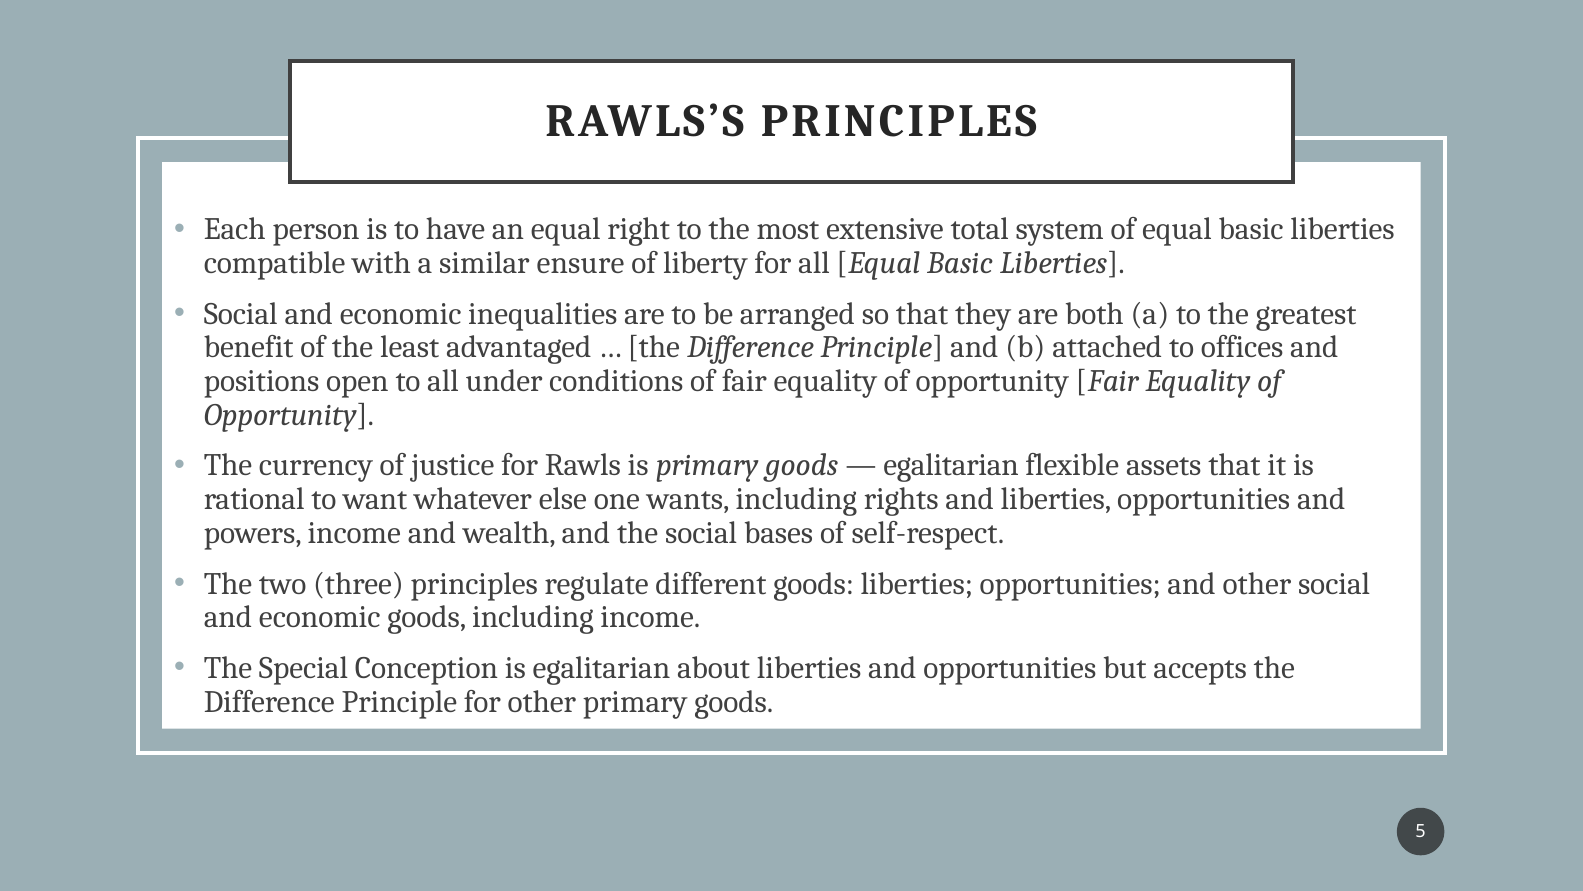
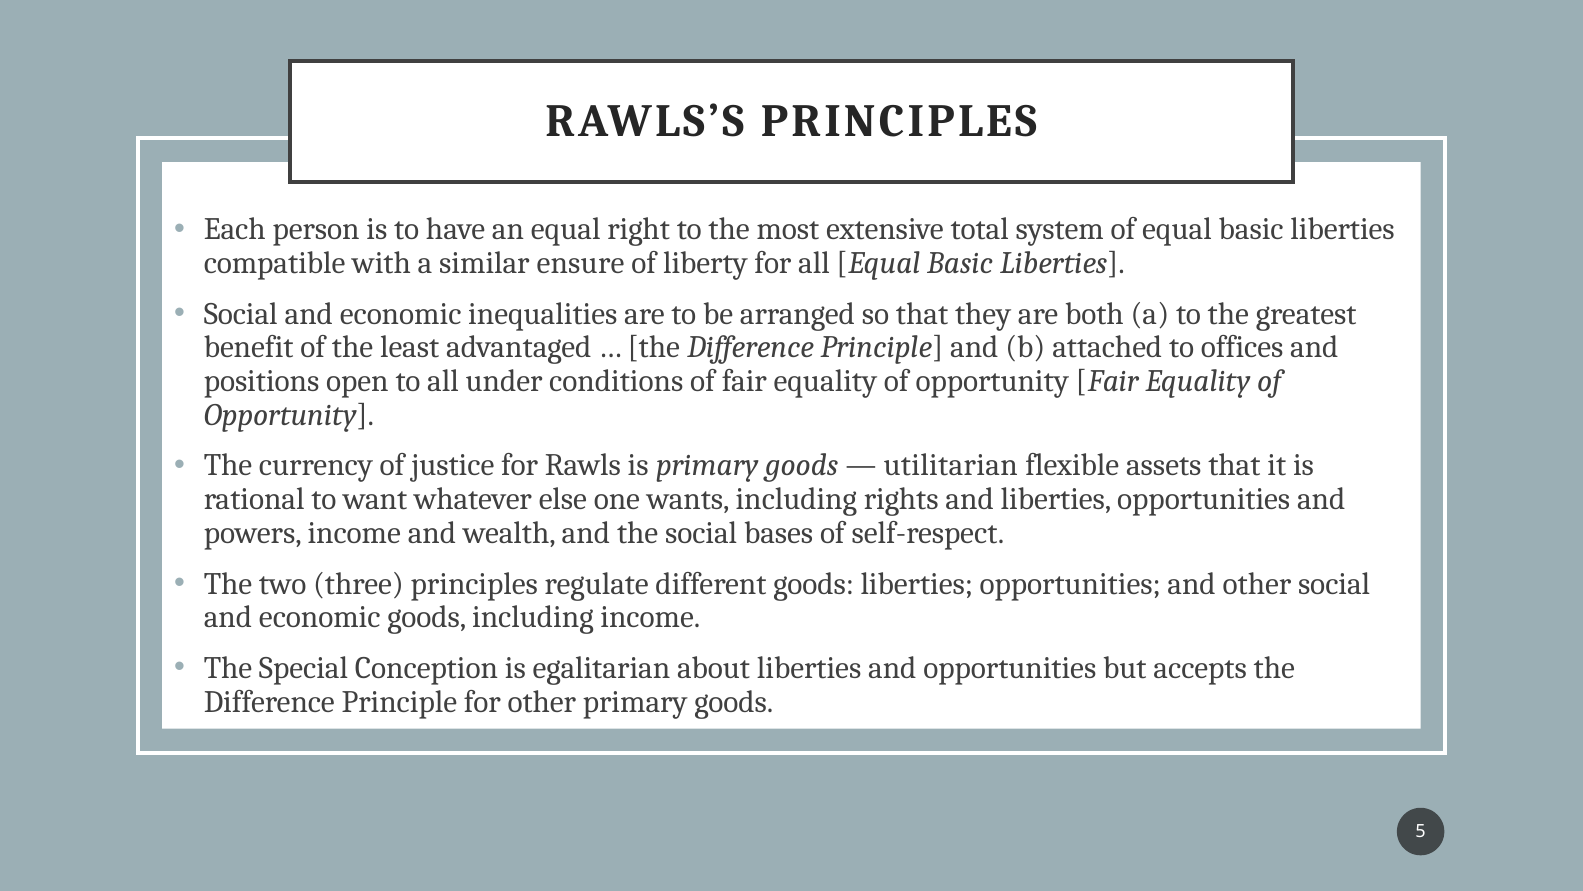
egalitarian at (951, 465): egalitarian -> utilitarian
